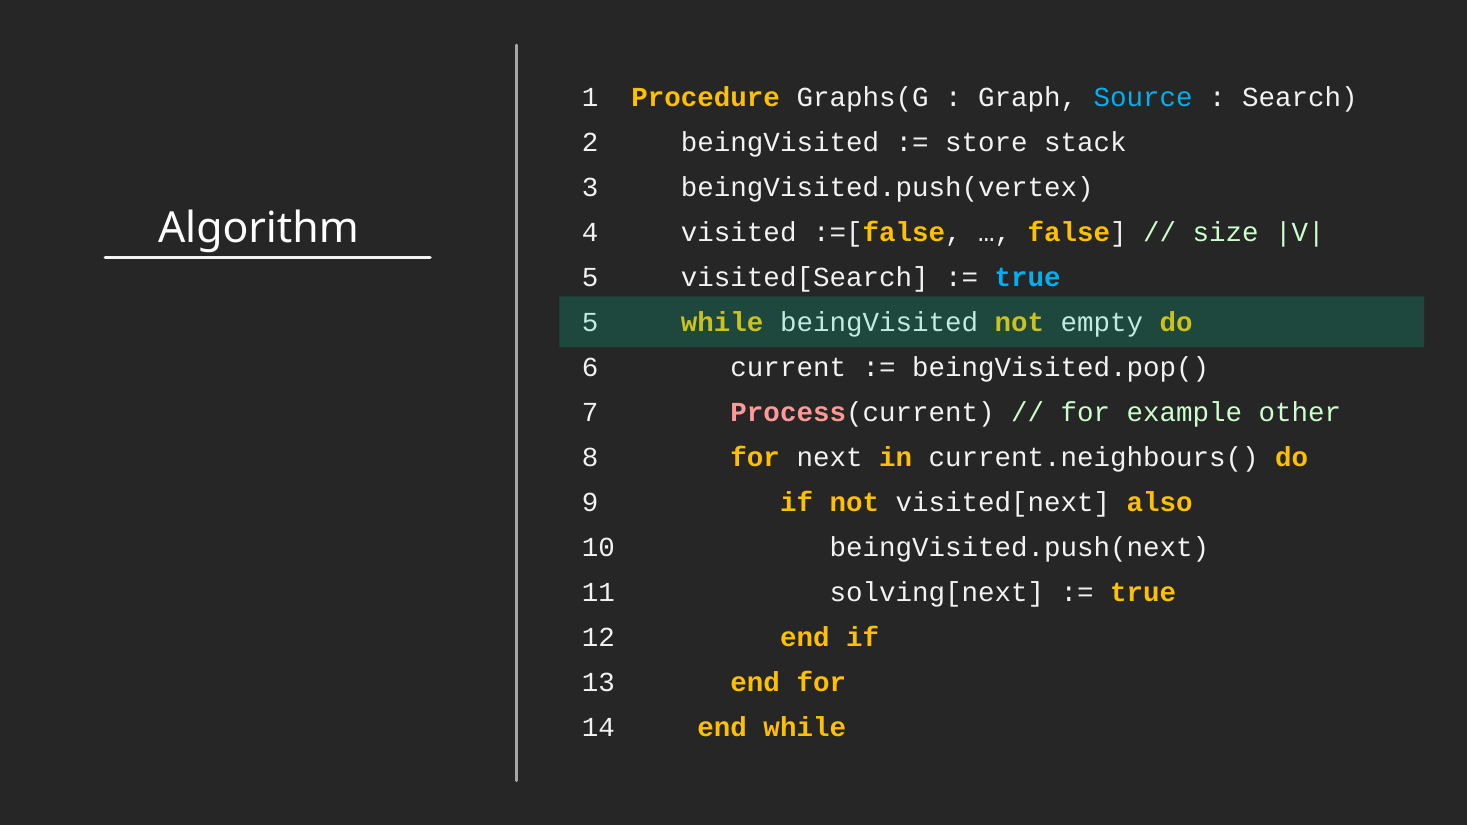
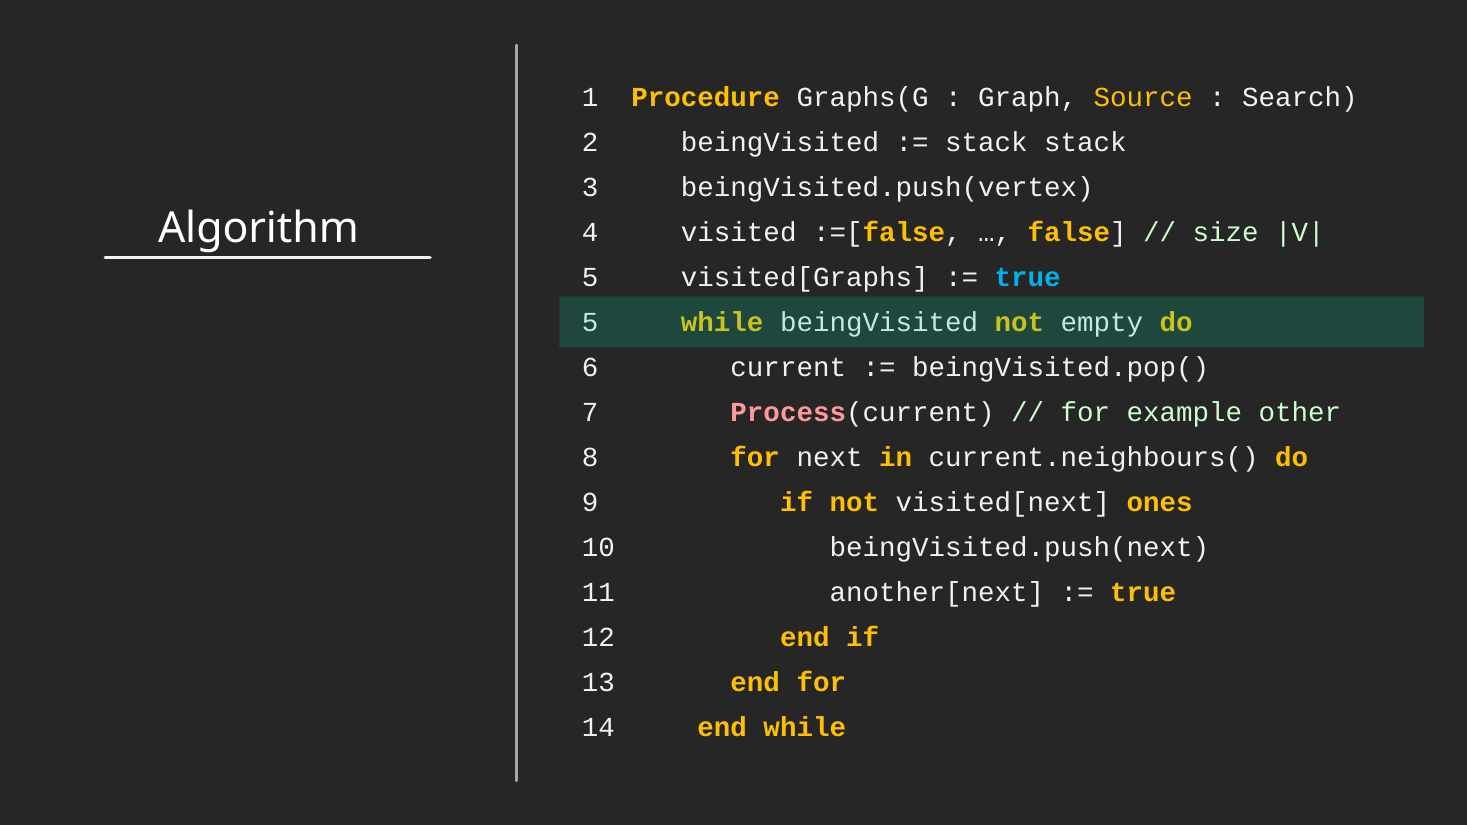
Source colour: light blue -> yellow
store at (986, 142): store -> stack
visited[Search: visited[Search -> visited[Graphs
also: also -> ones
solving[next: solving[next -> another[next
